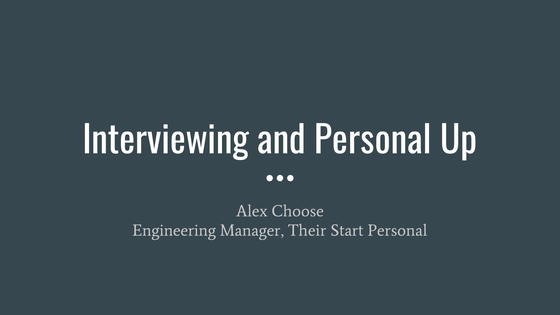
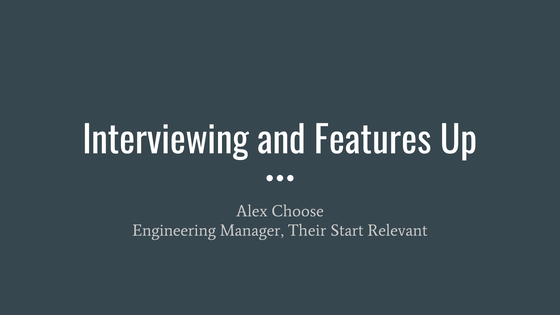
and Personal: Personal -> Features
Start Personal: Personal -> Relevant
